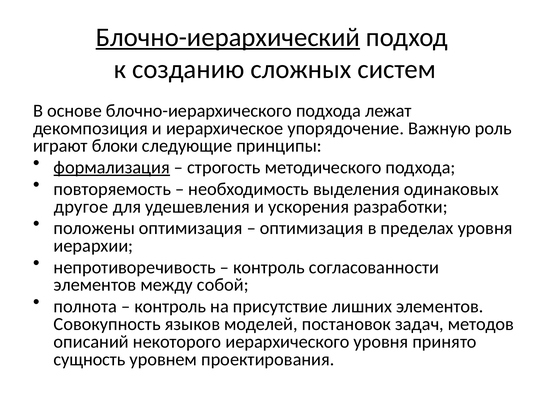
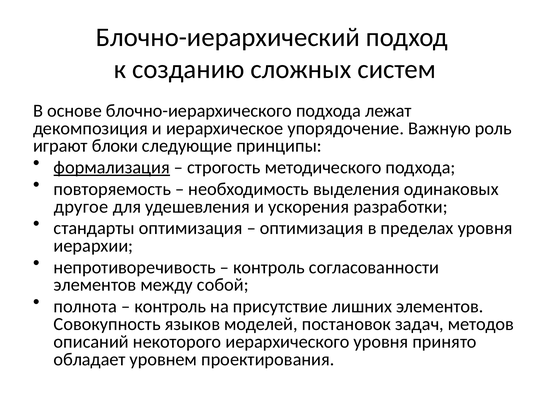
Блочно-иерархический underline: present -> none
положены: положены -> стандарты
сущность: сущность -> обладает
